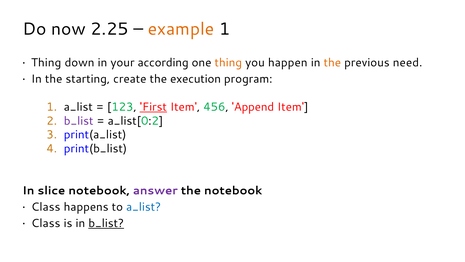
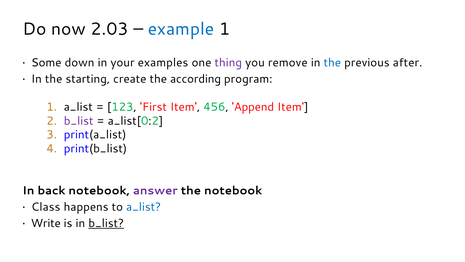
2.25: 2.25 -> 2.03
example colour: orange -> blue
Thing at (46, 63): Thing -> Some
according: according -> examples
thing at (228, 63) colour: orange -> purple
happen: happen -> remove
the at (332, 63) colour: orange -> blue
need: need -> after
execution: execution -> according
First underline: present -> none
slice: slice -> back
Class at (46, 223): Class -> Write
